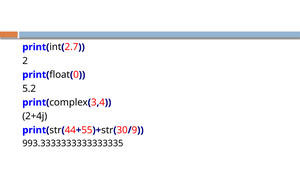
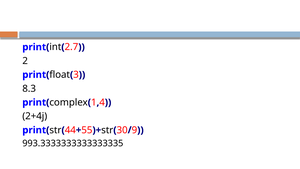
0: 0 -> 3
5.2: 5.2 -> 8.3
3: 3 -> 1
